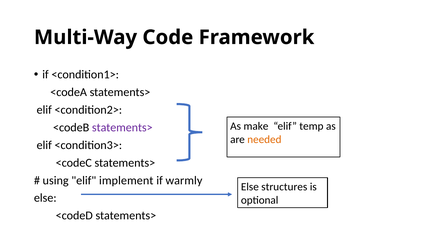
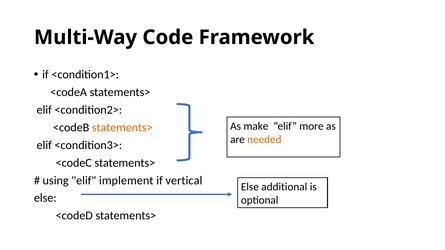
temp: temp -> more
statements> at (122, 128) colour: purple -> orange
warmly: warmly -> vertical
structures: structures -> additional
